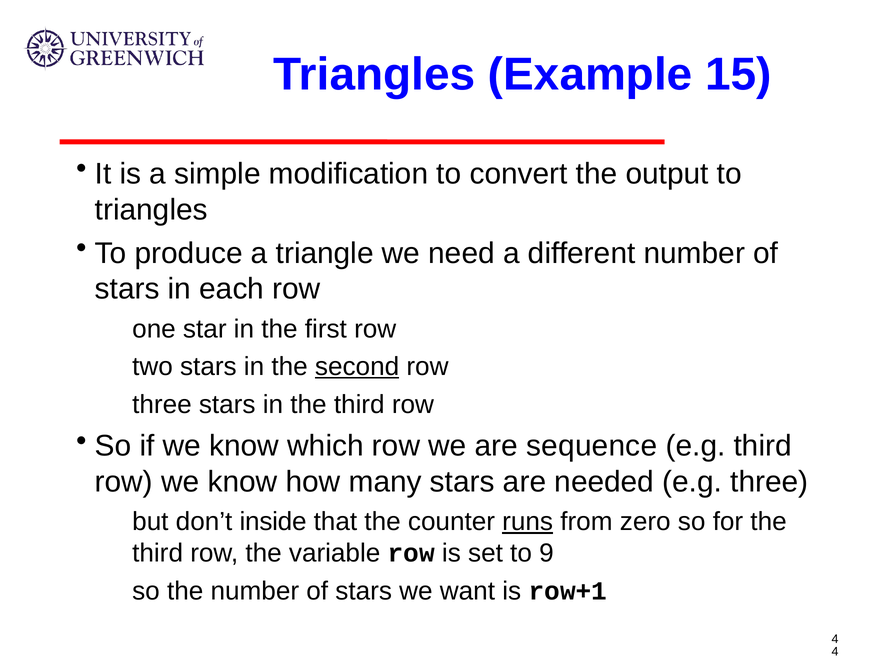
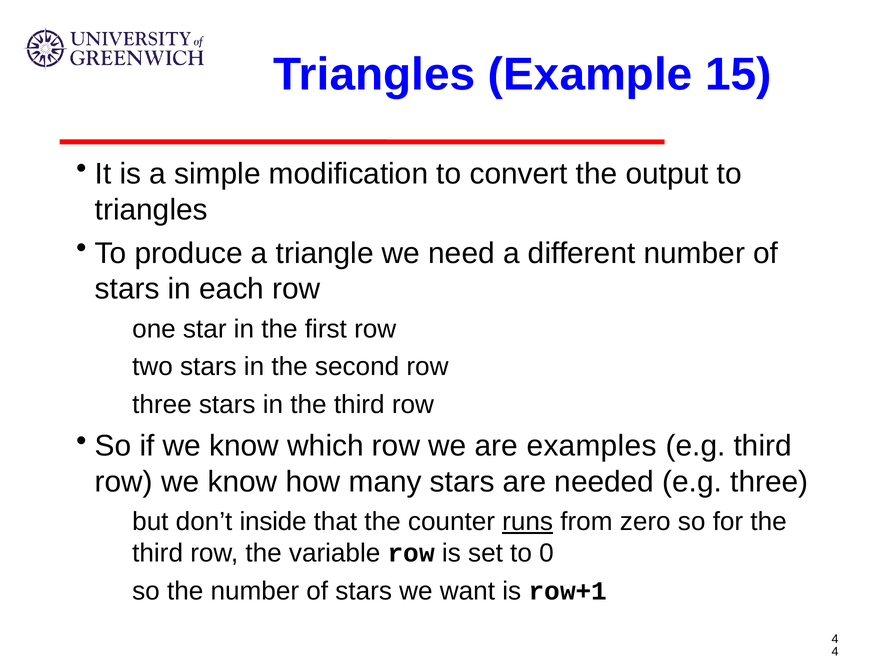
second underline: present -> none
sequence: sequence -> examples
9: 9 -> 0
